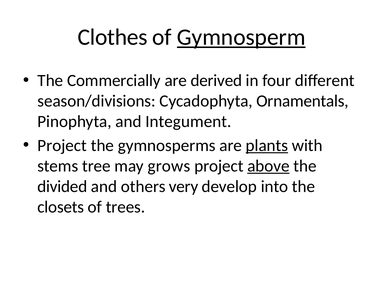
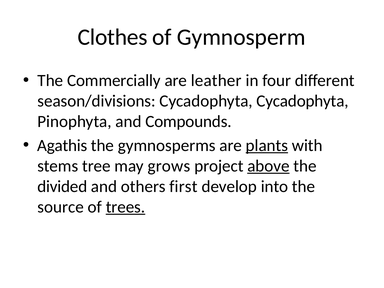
Gymnosperm underline: present -> none
derived: derived -> leather
Cycadophyta Ornamentals: Ornamentals -> Cycadophyta
Integument: Integument -> Compounds
Project at (62, 145): Project -> Agathis
very: very -> first
closets: closets -> source
trees underline: none -> present
